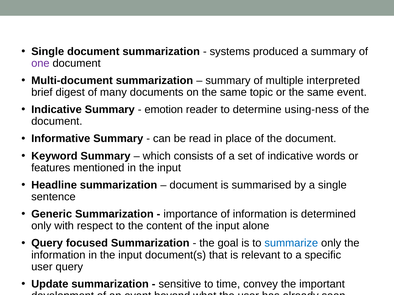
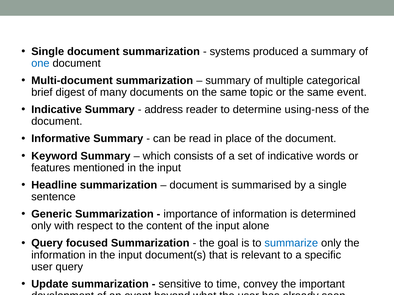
one colour: purple -> blue
interpreted: interpreted -> categorical
emotion: emotion -> address
